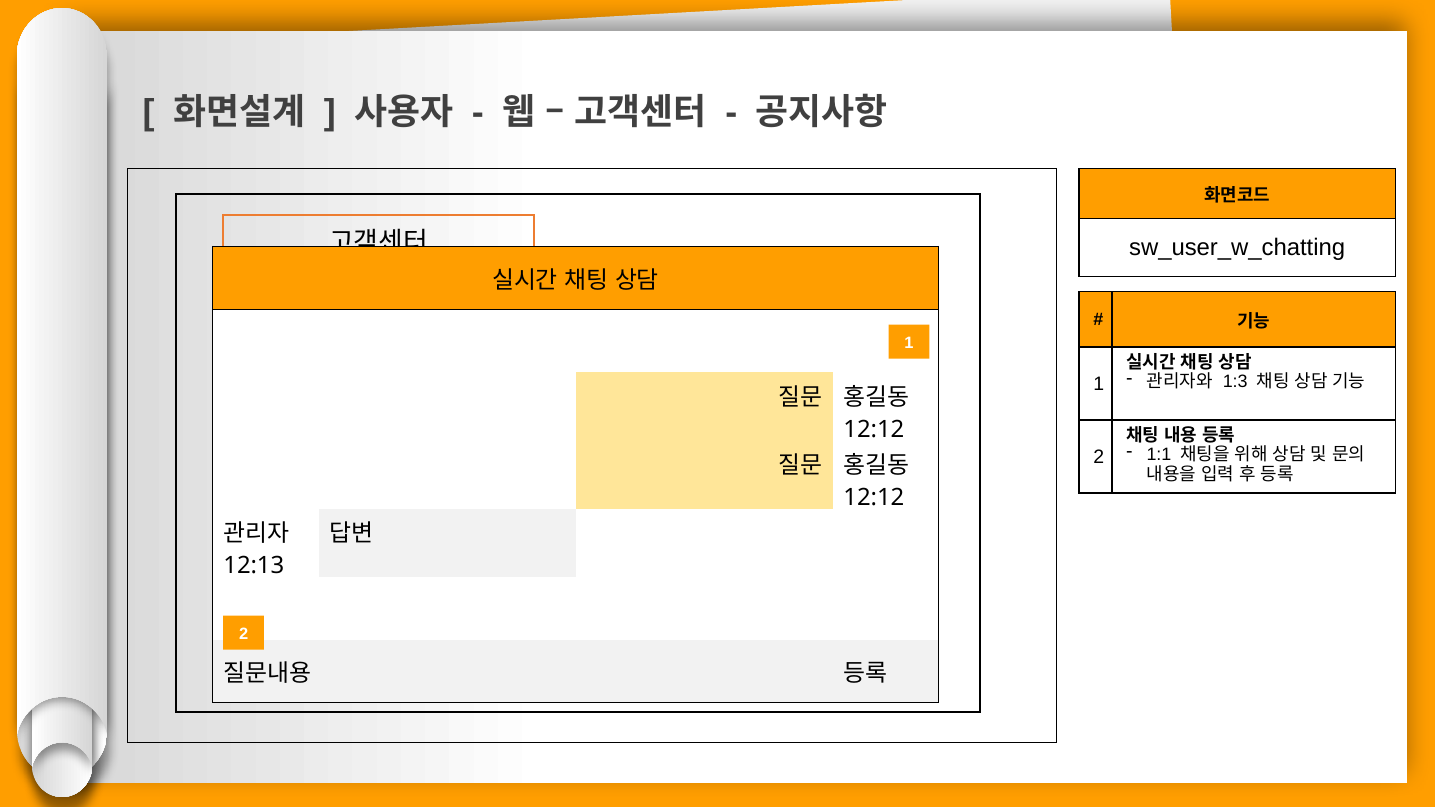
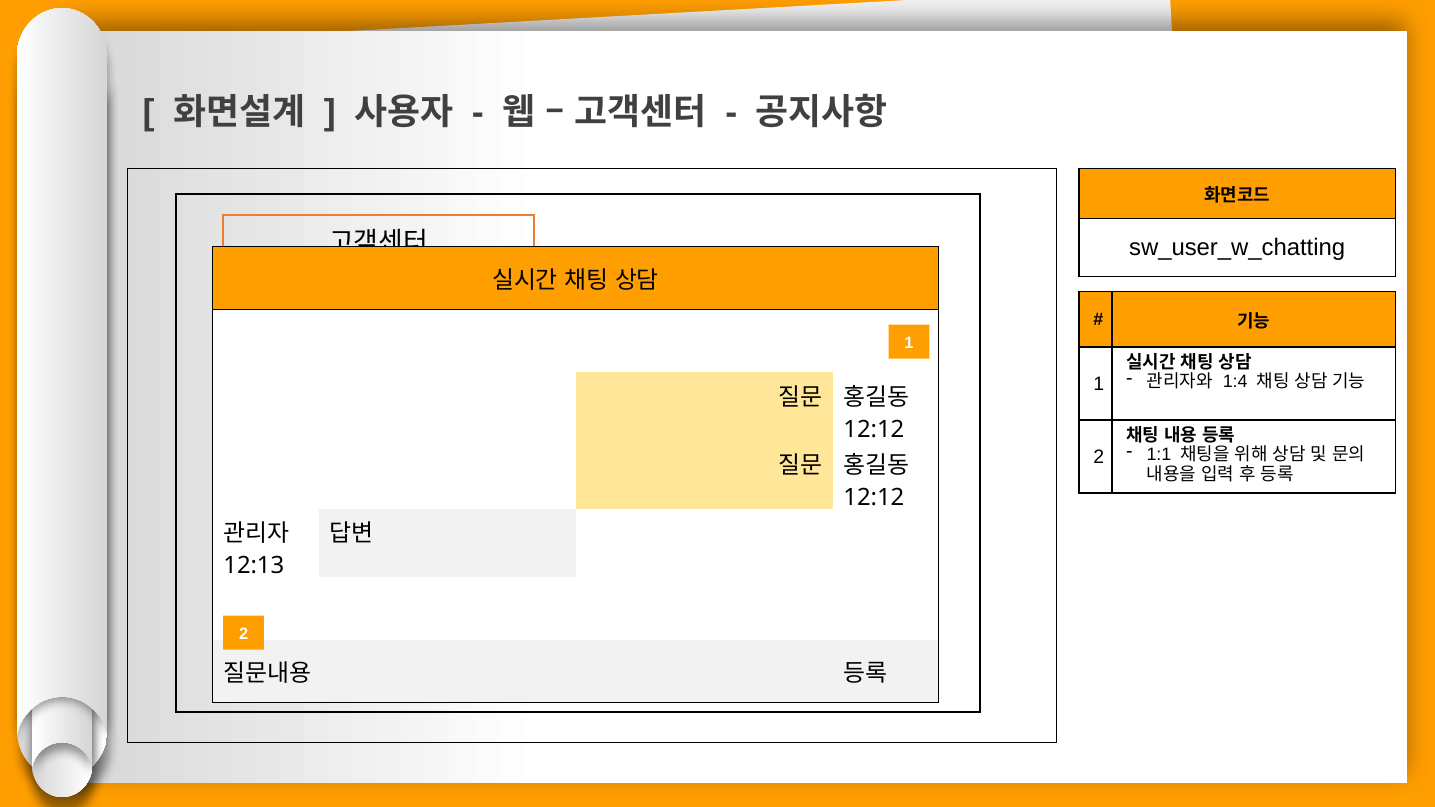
1:3: 1:3 -> 1:4
